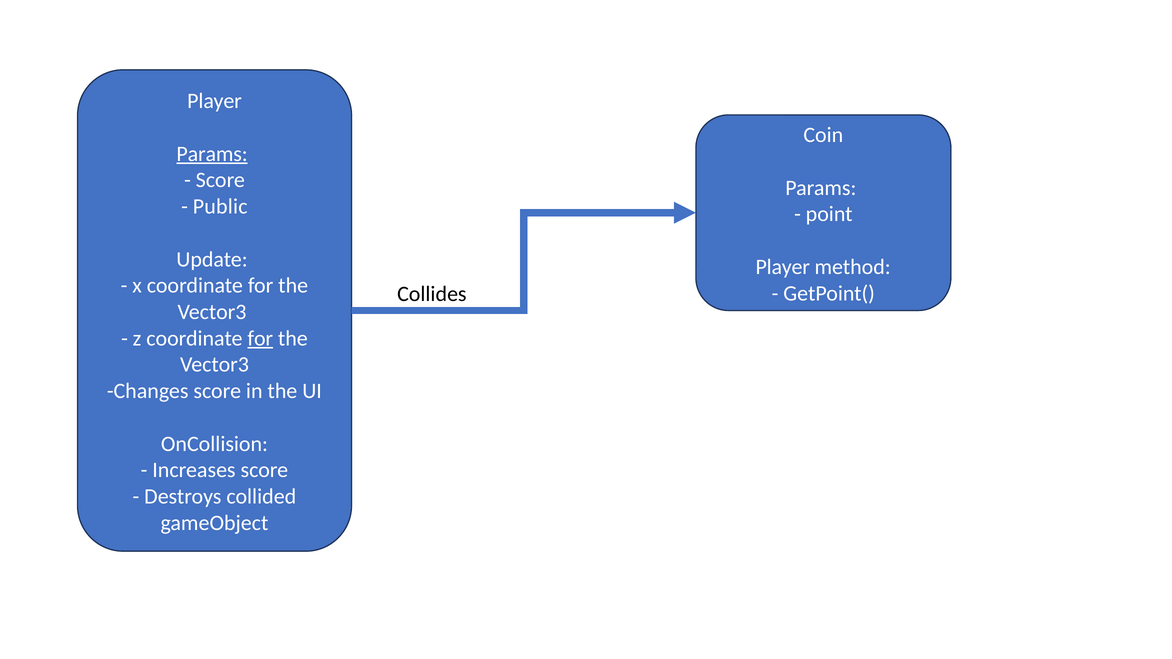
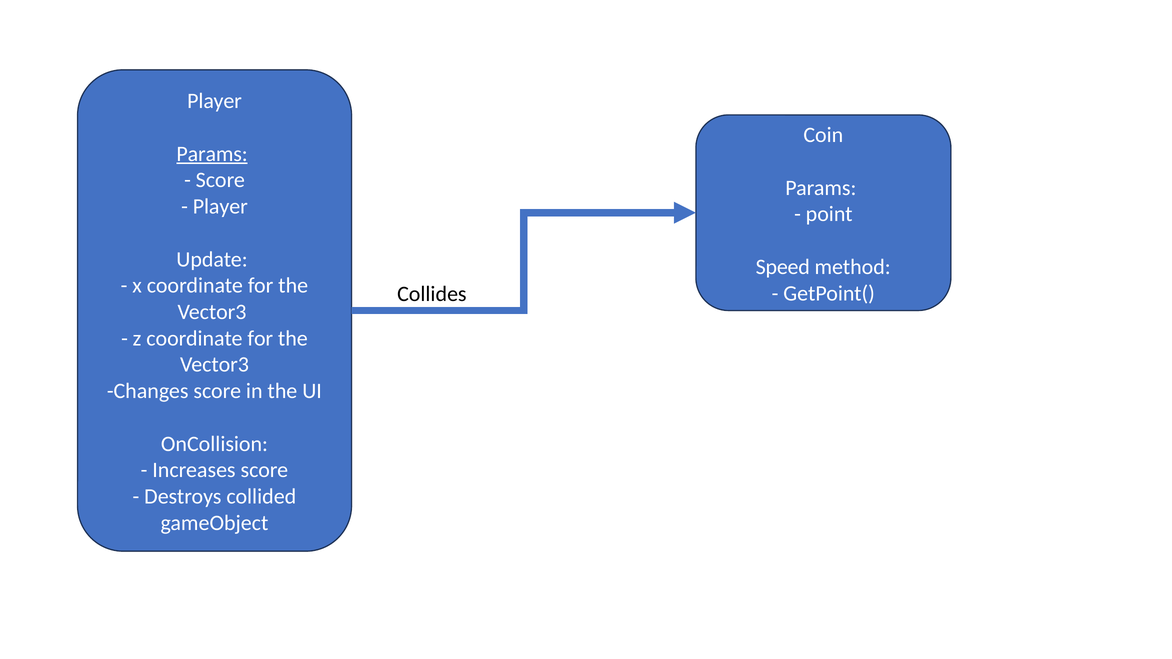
Public at (220, 207): Public -> Player
Player at (783, 267): Player -> Speed
for at (260, 338) underline: present -> none
